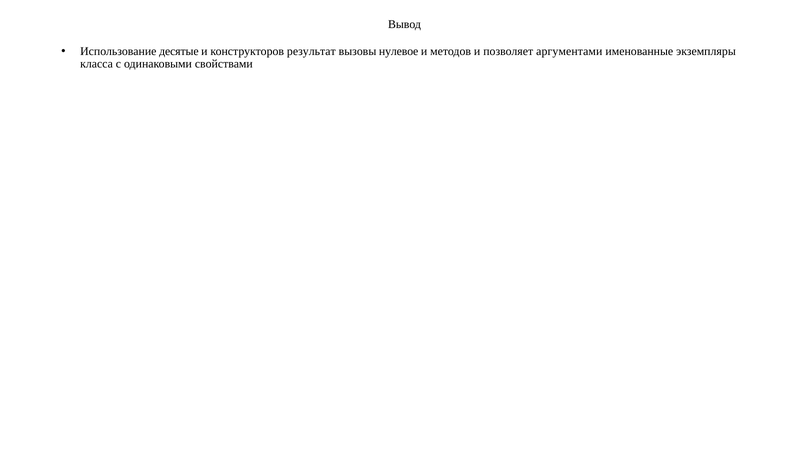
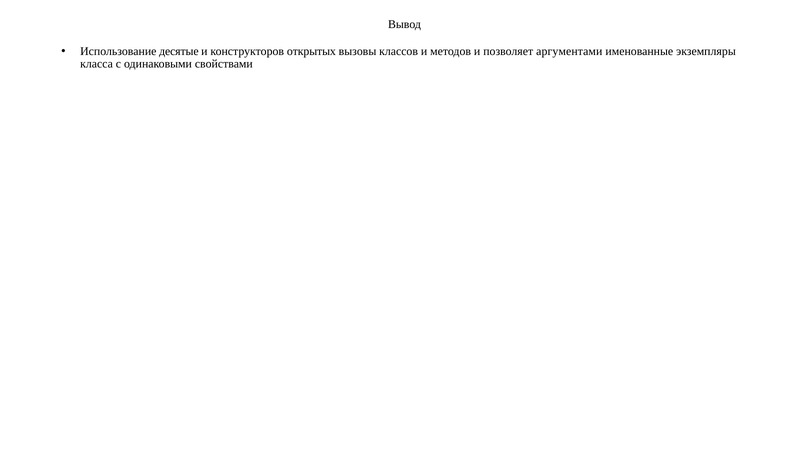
результат: результат -> открытых
нулевое: нулевое -> классов
